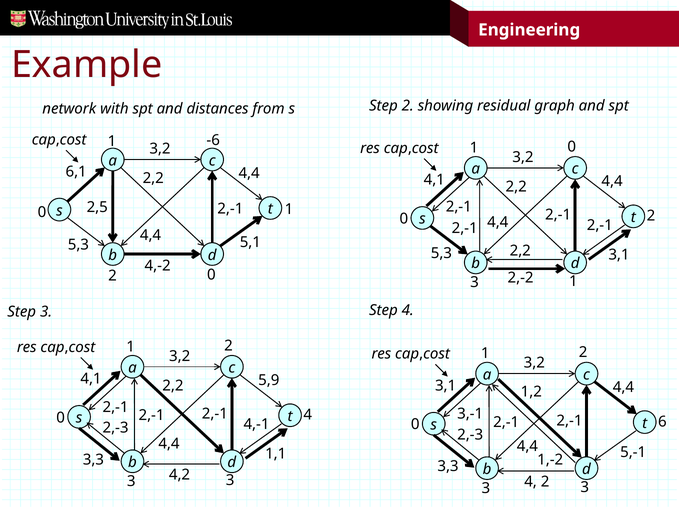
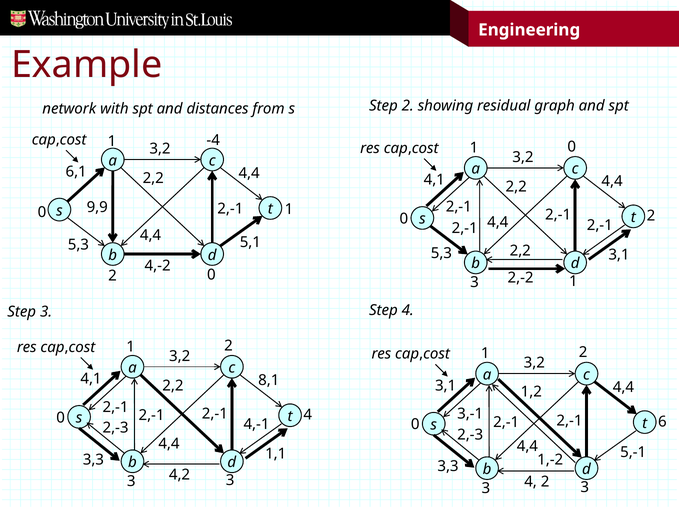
-6: -6 -> -4
2,5: 2,5 -> 9,9
5,9: 5,9 -> 8,1
